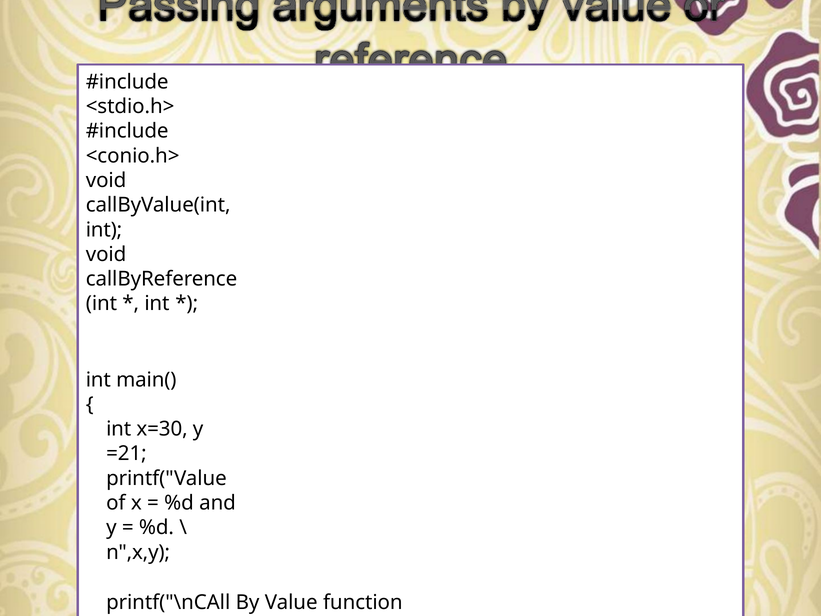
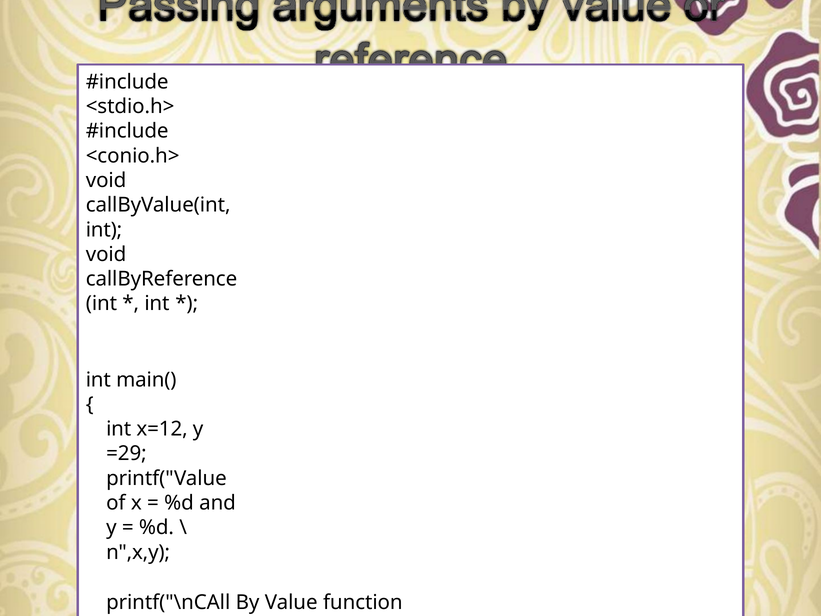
x=30: x=30 -> x=12
=21: =21 -> =29
